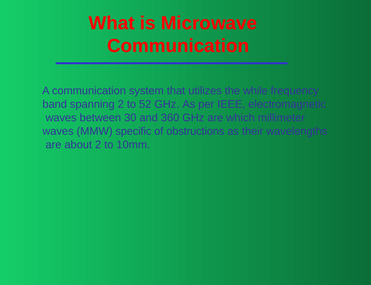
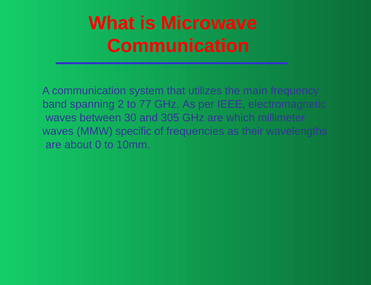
while: while -> main
52: 52 -> 77
360: 360 -> 305
obstructions: obstructions -> frequencies
about 2: 2 -> 0
